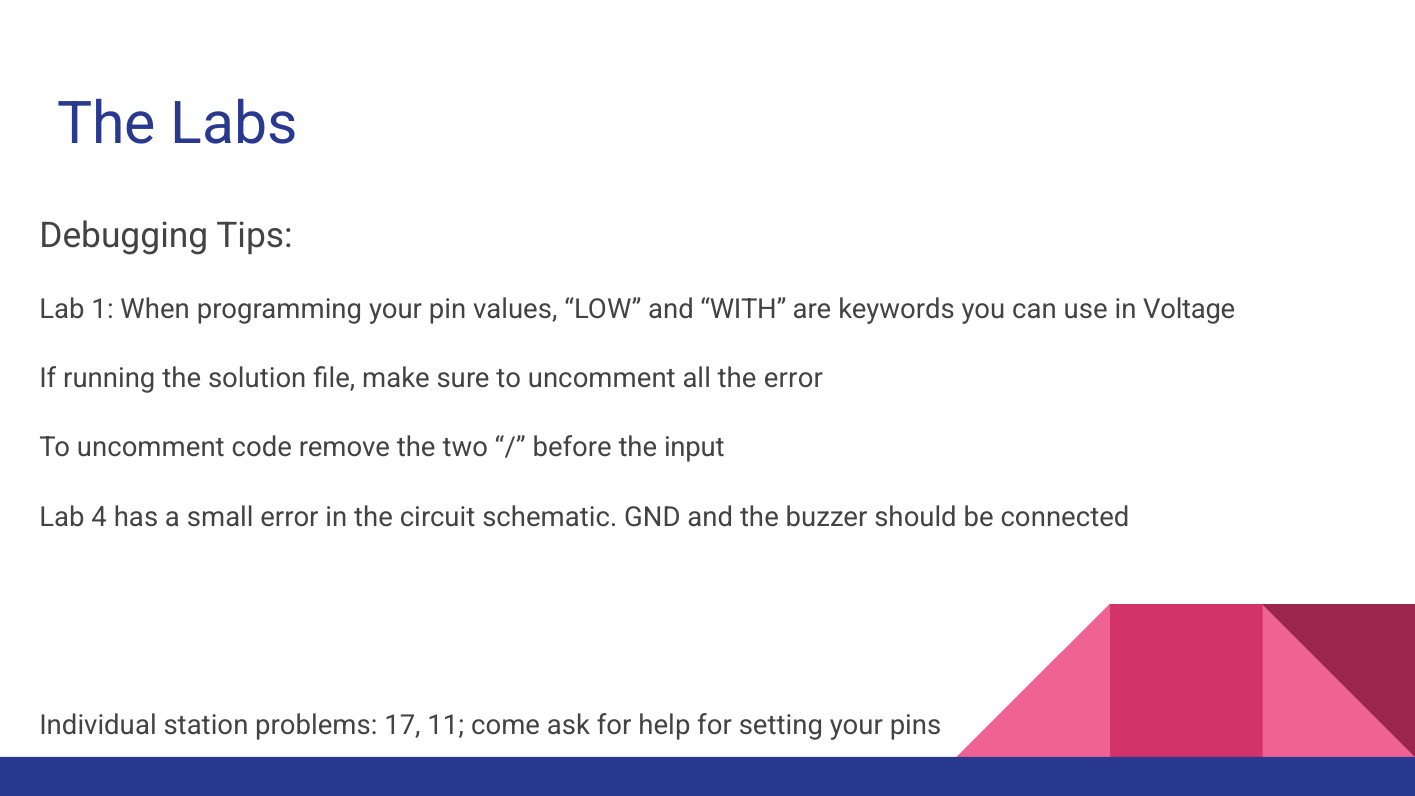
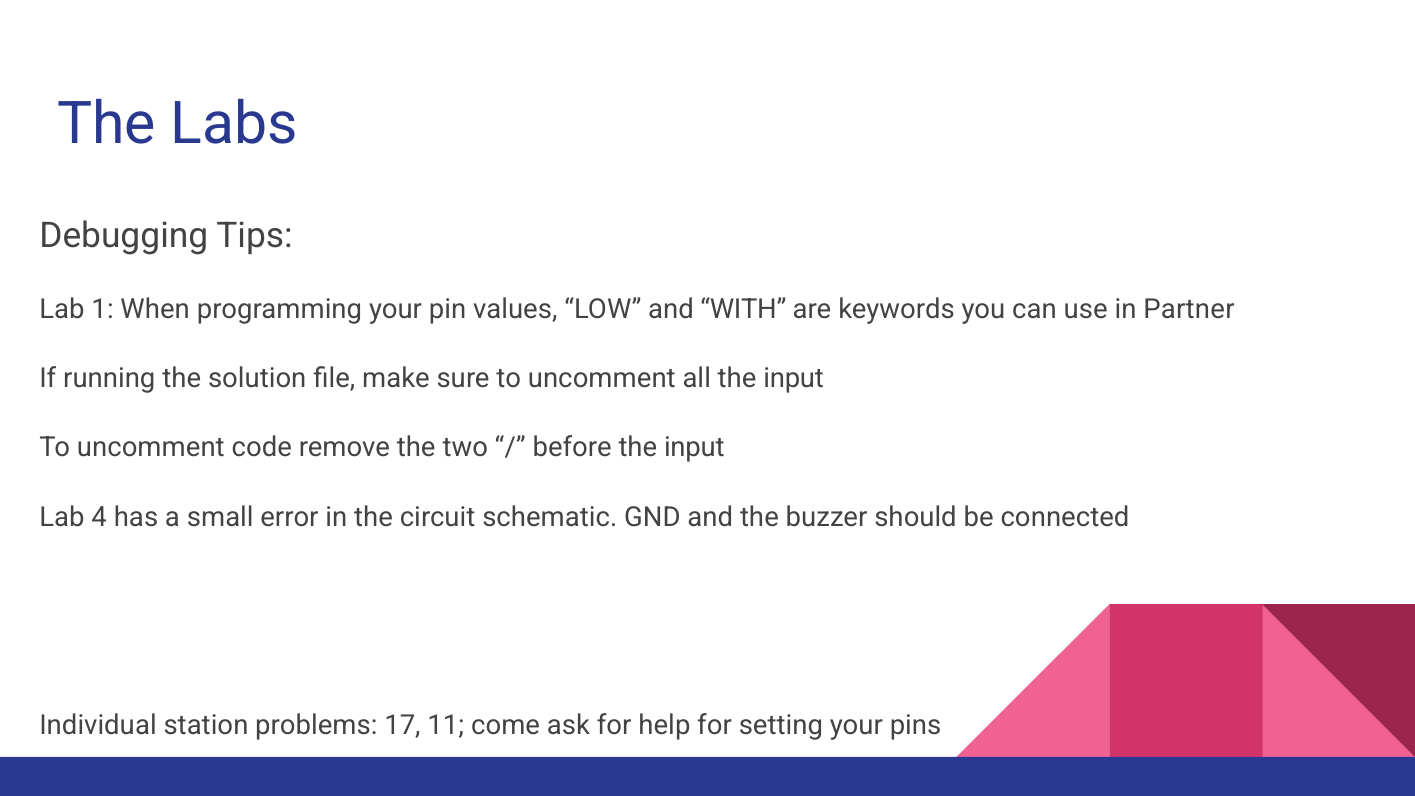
Voltage: Voltage -> Partner
all the error: error -> input
